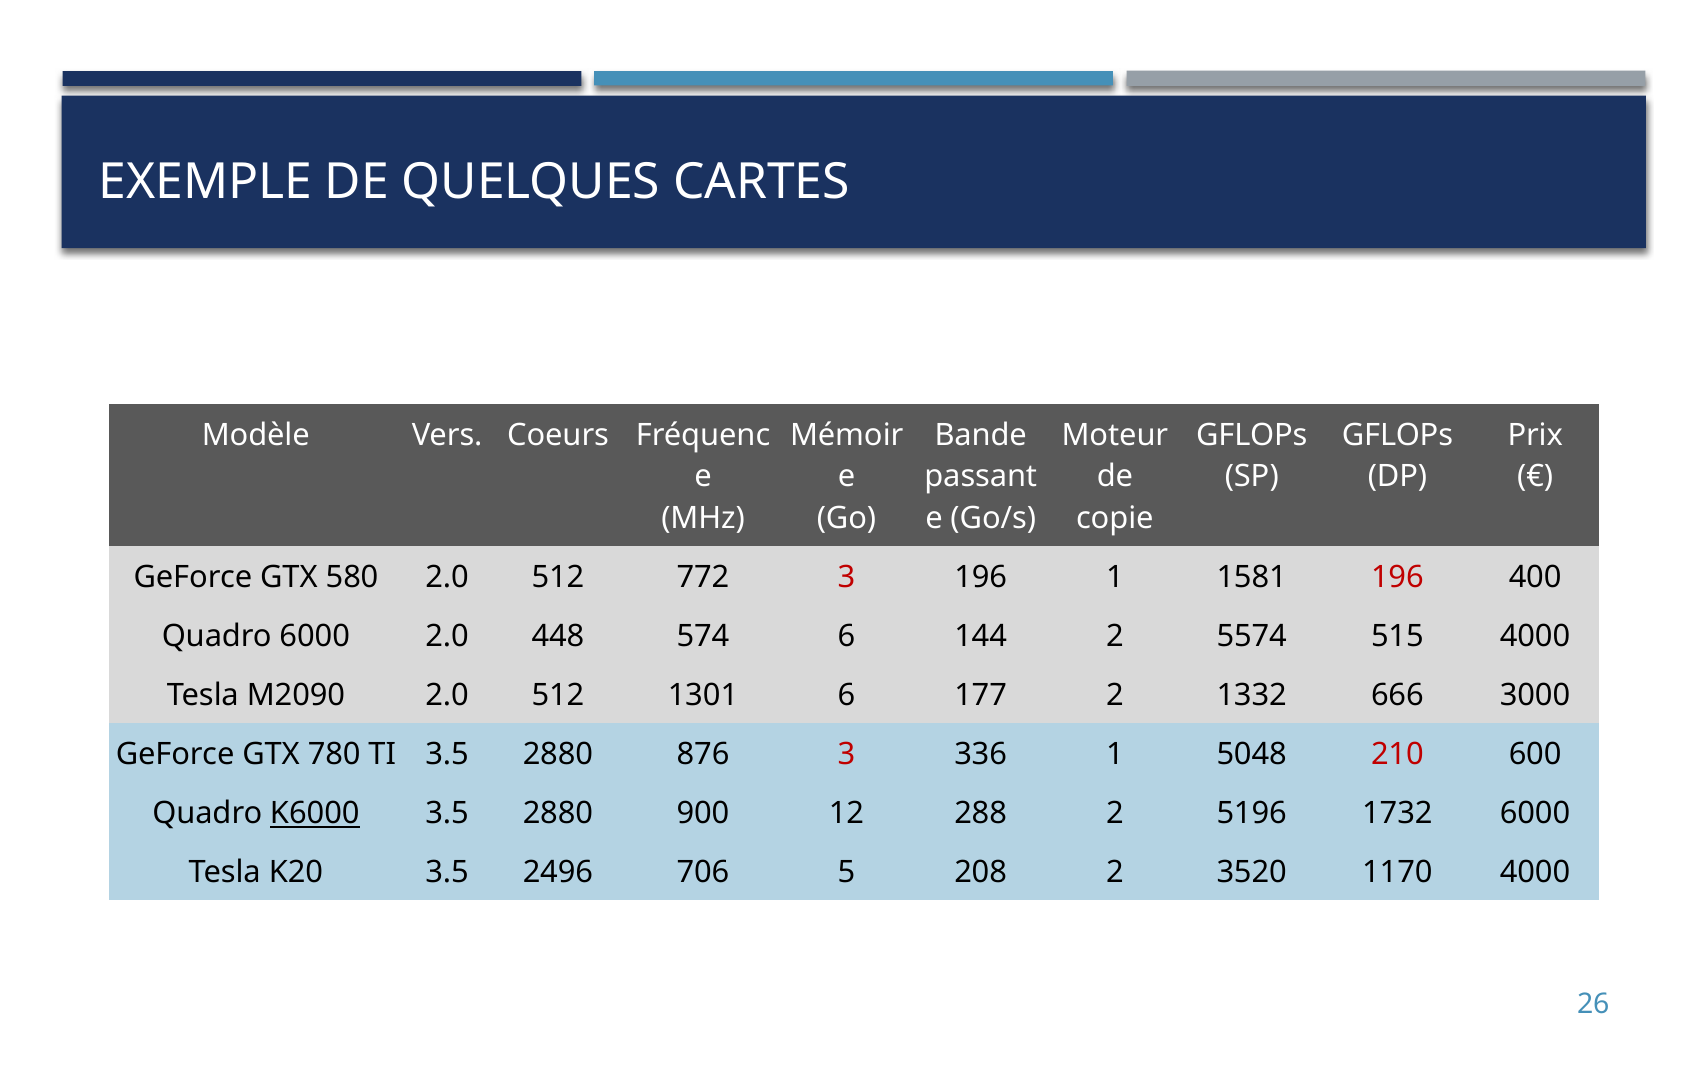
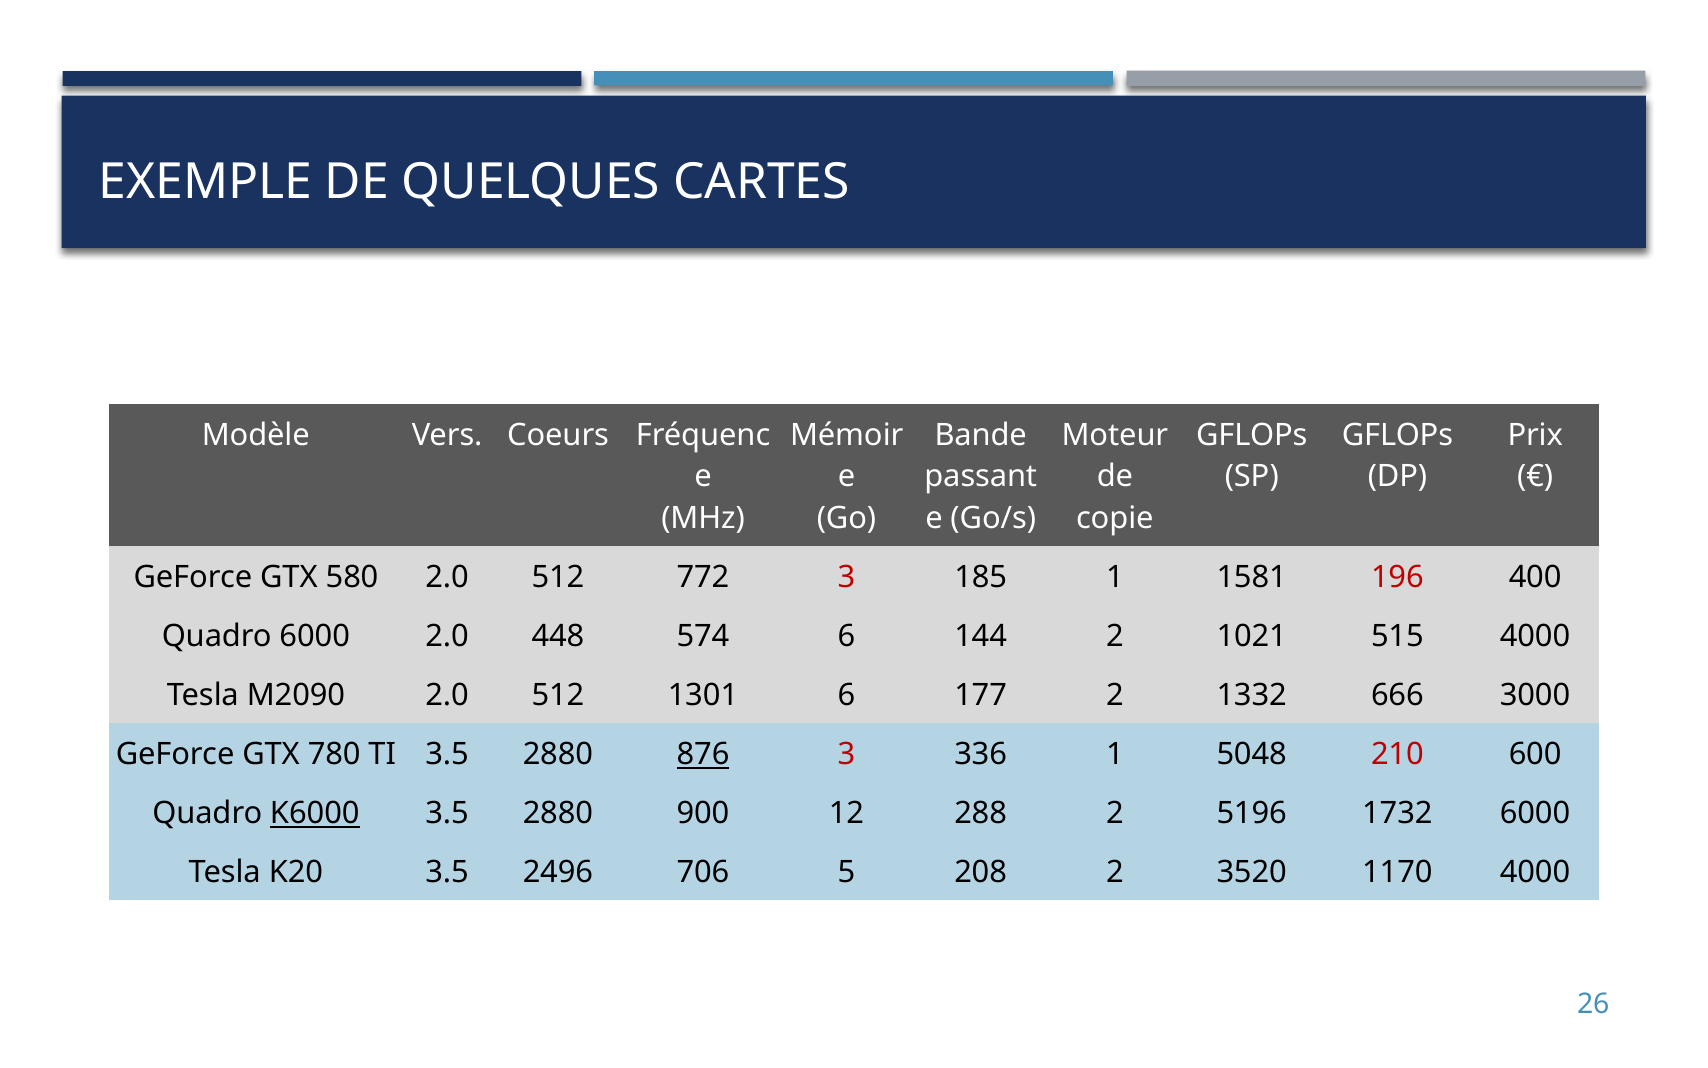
3 196: 196 -> 185
5574: 5574 -> 1021
876 underline: none -> present
